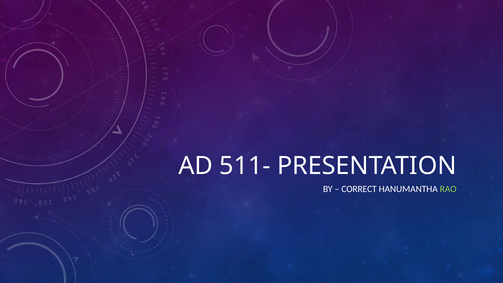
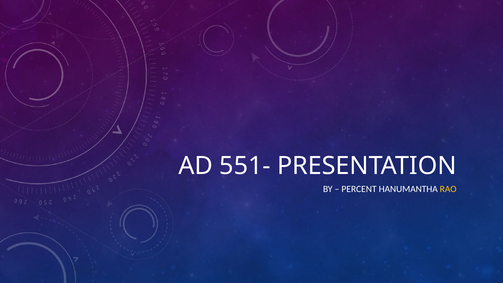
511-: 511- -> 551-
CORRECT: CORRECT -> PERCENT
RAO colour: light green -> yellow
